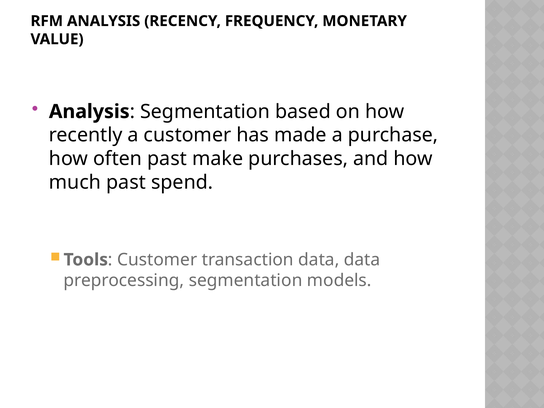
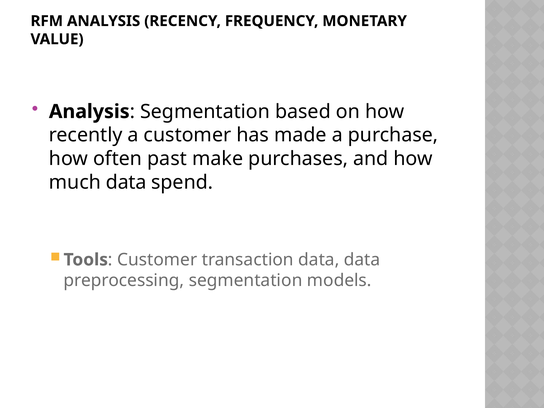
much past: past -> data
